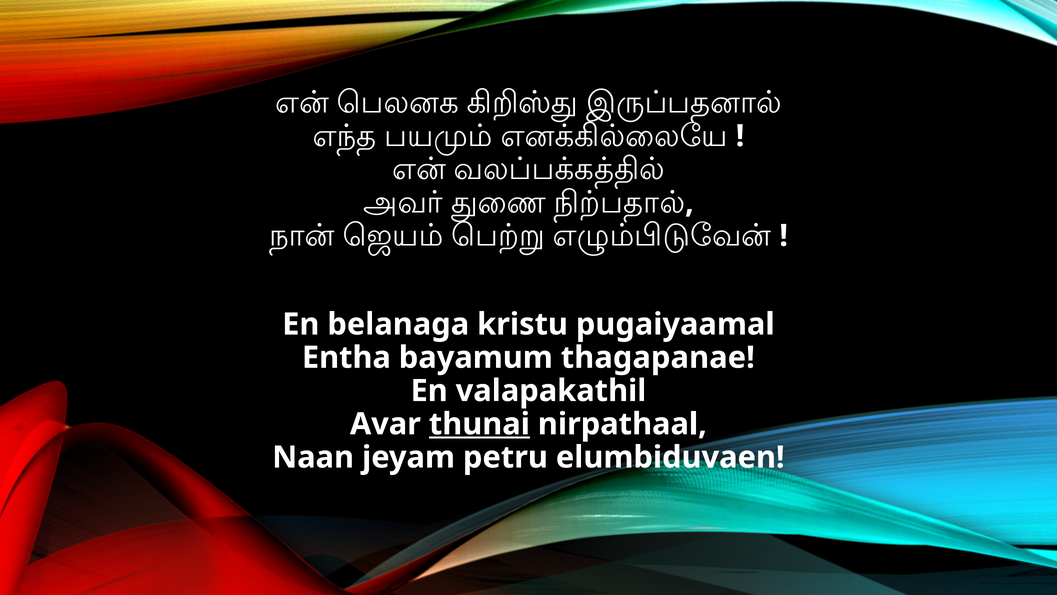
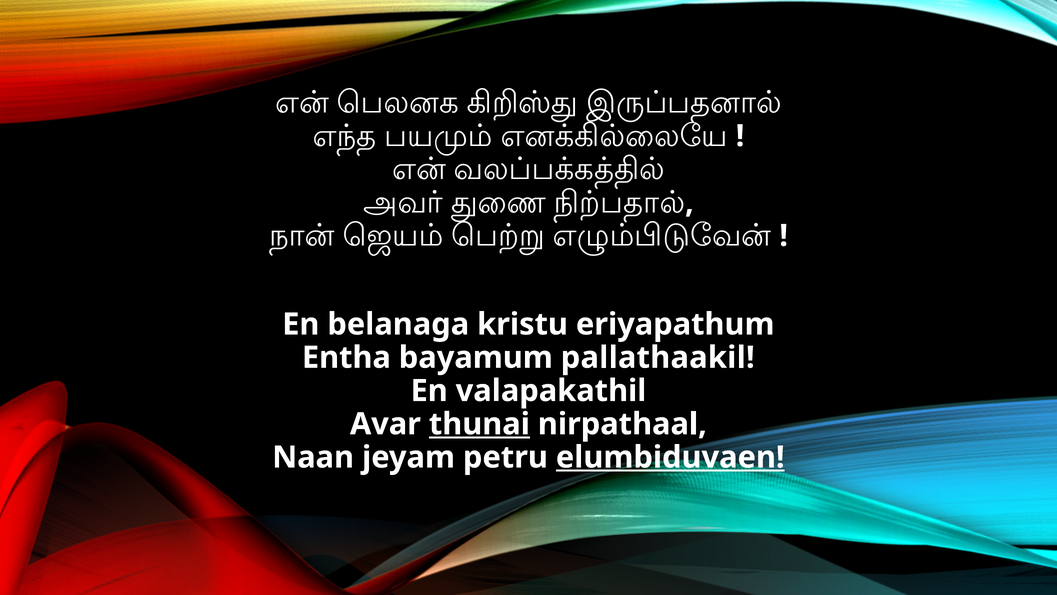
pugaiyaamal: pugaiyaamal -> eriyapathum
thagapanae: thagapanae -> pallathaakil
elumbiduvaen underline: none -> present
